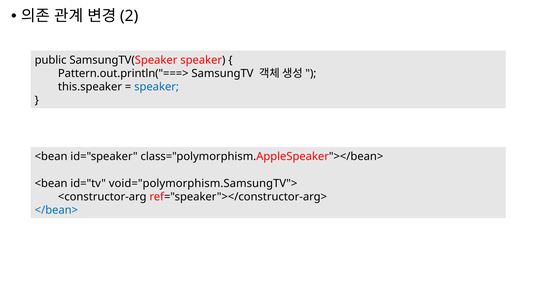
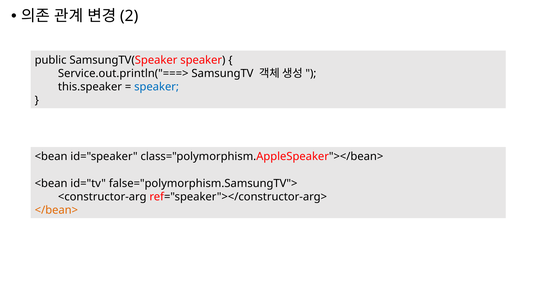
Pattern.out.println("===>: Pattern.out.println("===> -> Service.out.println("===>
void="polymorphism.SamsungTV">: void="polymorphism.SamsungTV"> -> false="polymorphism.SamsungTV">
</bean> colour: blue -> orange
